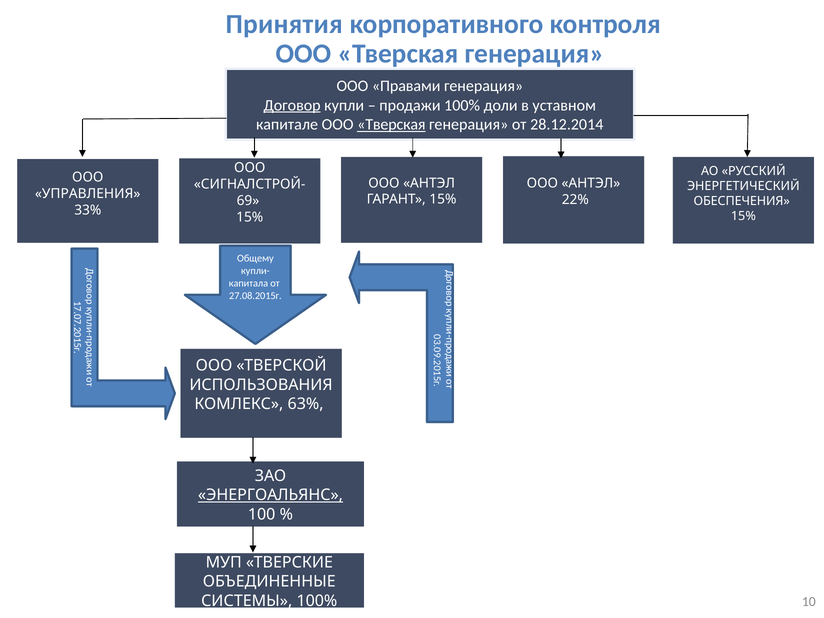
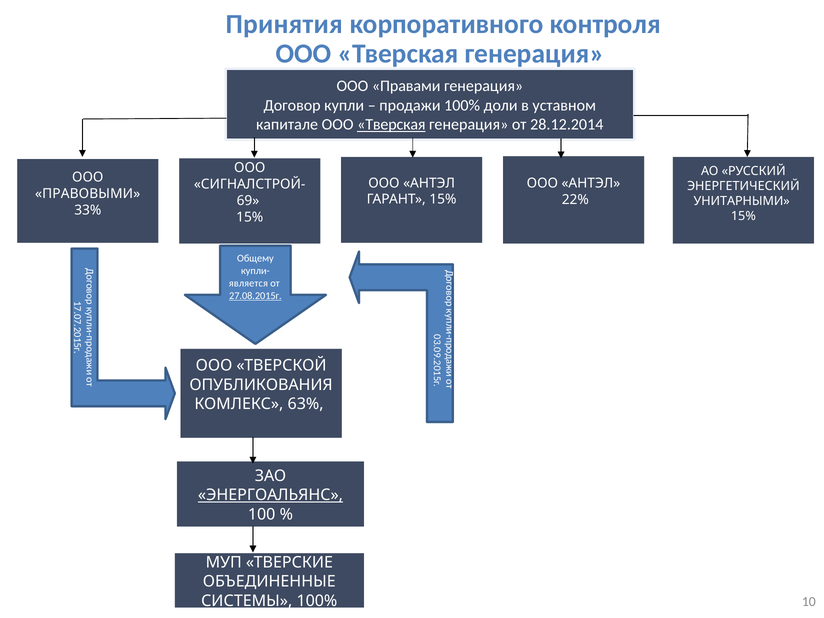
Договор underline: present -> none
УПРАВЛЕНИЯ: УПРАВЛЕНИЯ -> ПРАВОВЫМИ
ОБЕСПЕЧЕНИЯ: ОБЕСПЕЧЕНИЯ -> УНИТАРНЫМИ
капитала: капитала -> является
27.08.2015г underline: none -> present
ИСПОЛЬЗОВАНИЯ: ИСПОЛЬЗОВАНИЯ -> ОПУБЛИКОВАНИЯ
